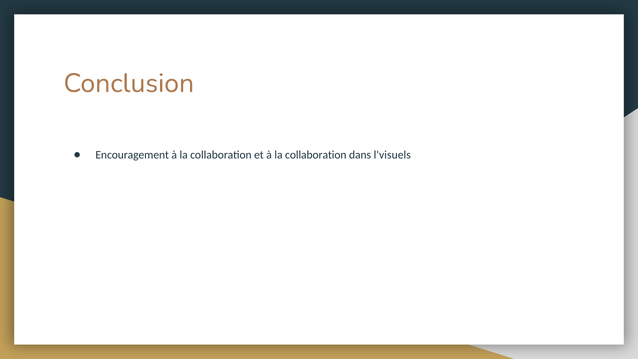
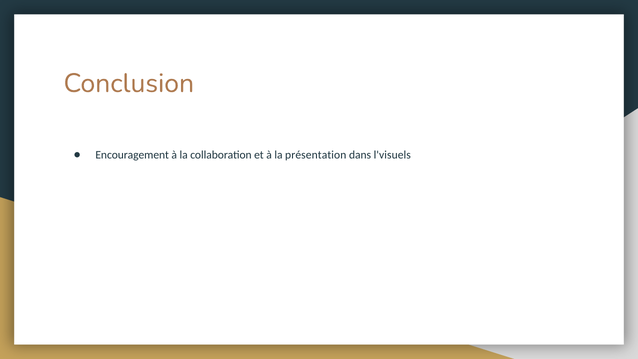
et à la collaboration: collaboration -> présentation
